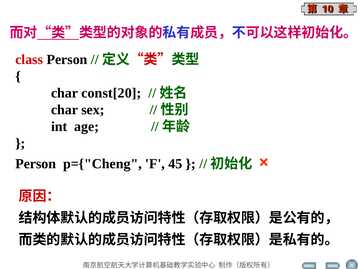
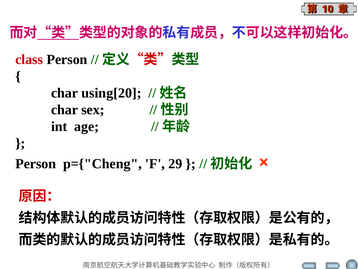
const[20: const[20 -> using[20
45: 45 -> 29
